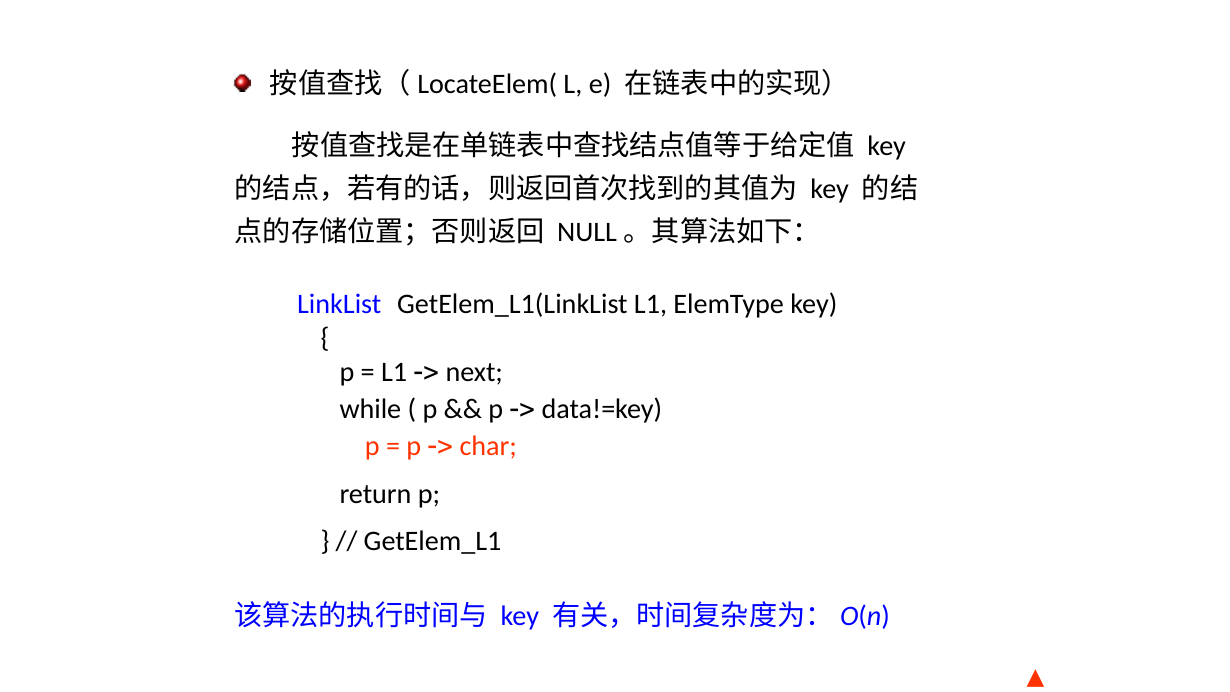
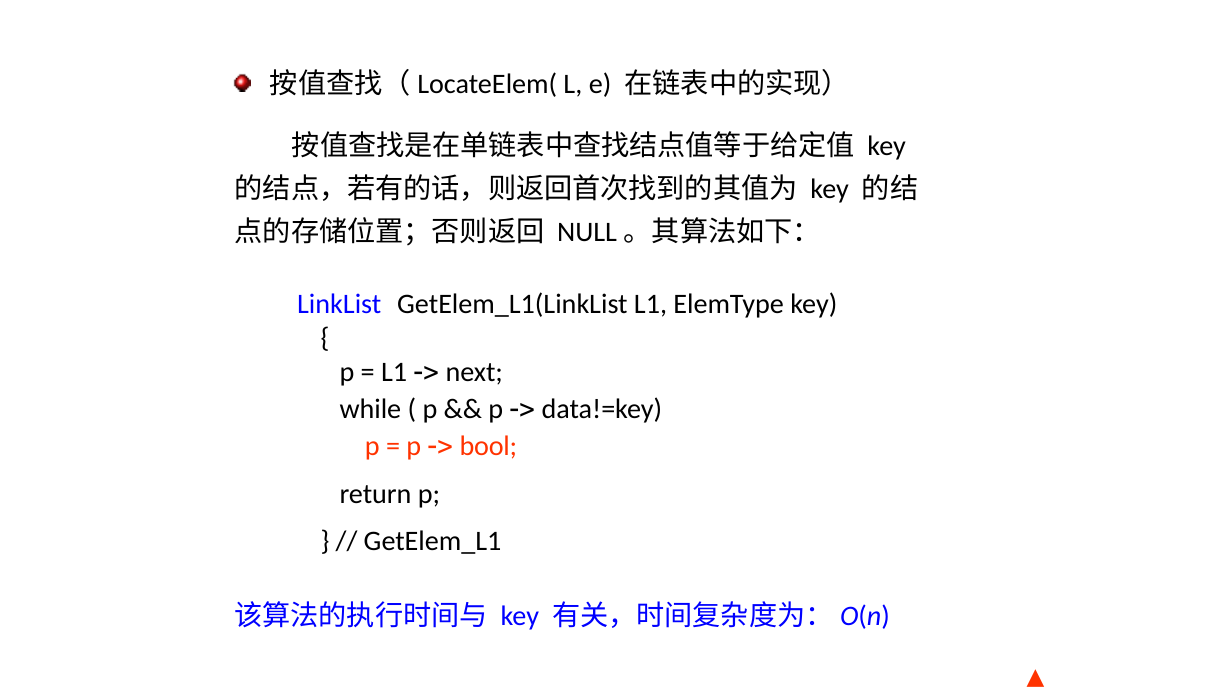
char: char -> bool
